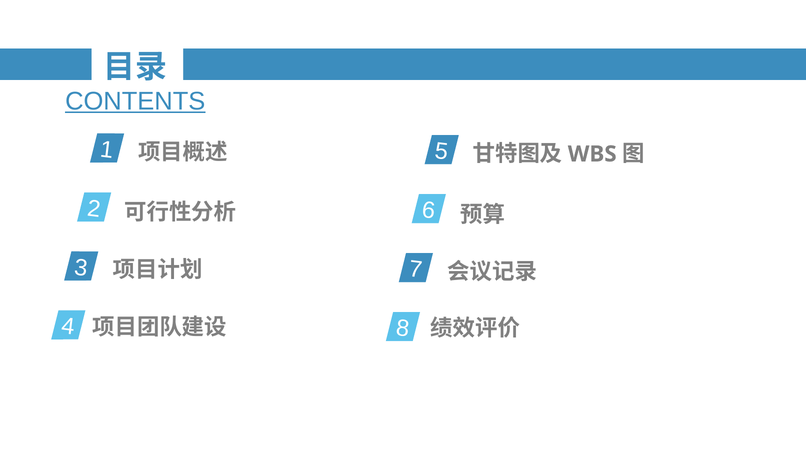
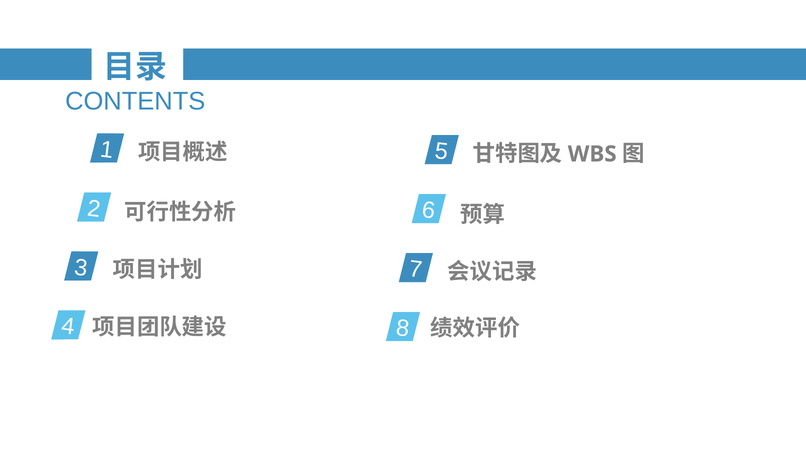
CONTENTS underline: present -> none
